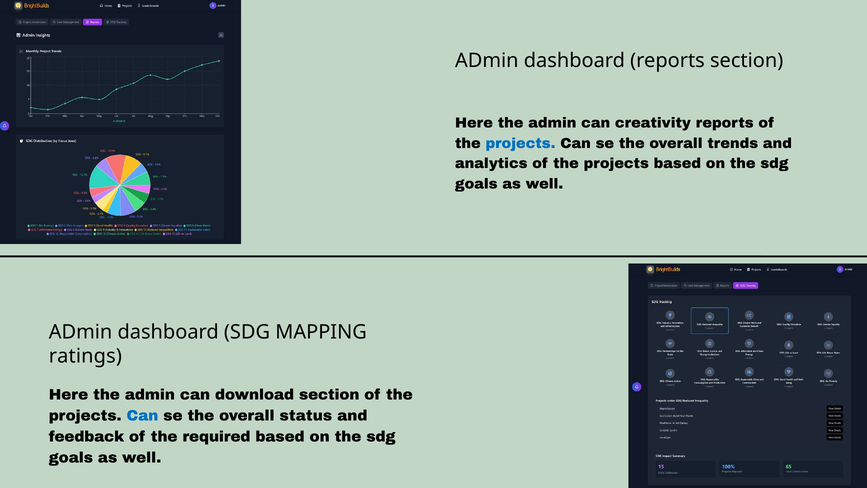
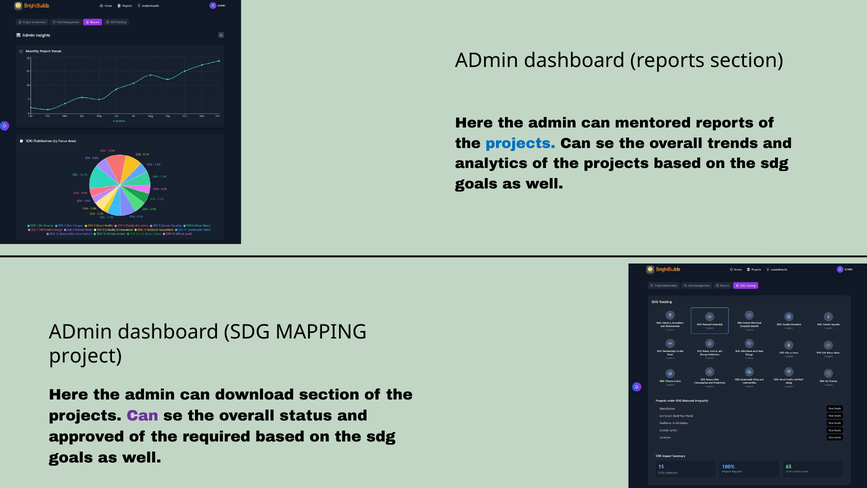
creativity: creativity -> mentored
ratings: ratings -> project
Can at (142, 415) colour: blue -> purple
feedback: feedback -> approved
